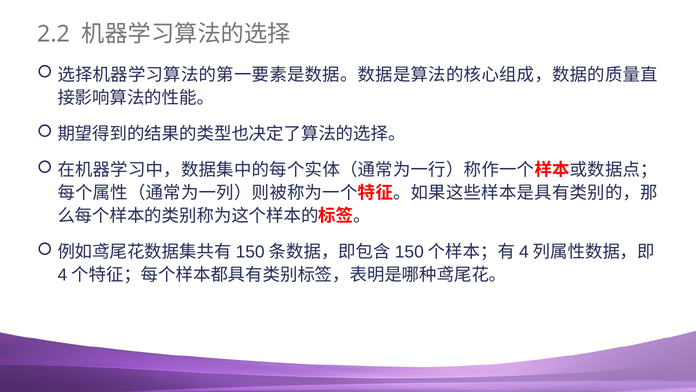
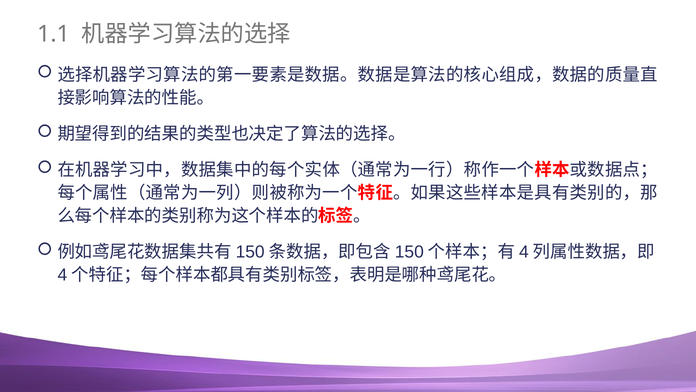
2.2: 2.2 -> 1.1
